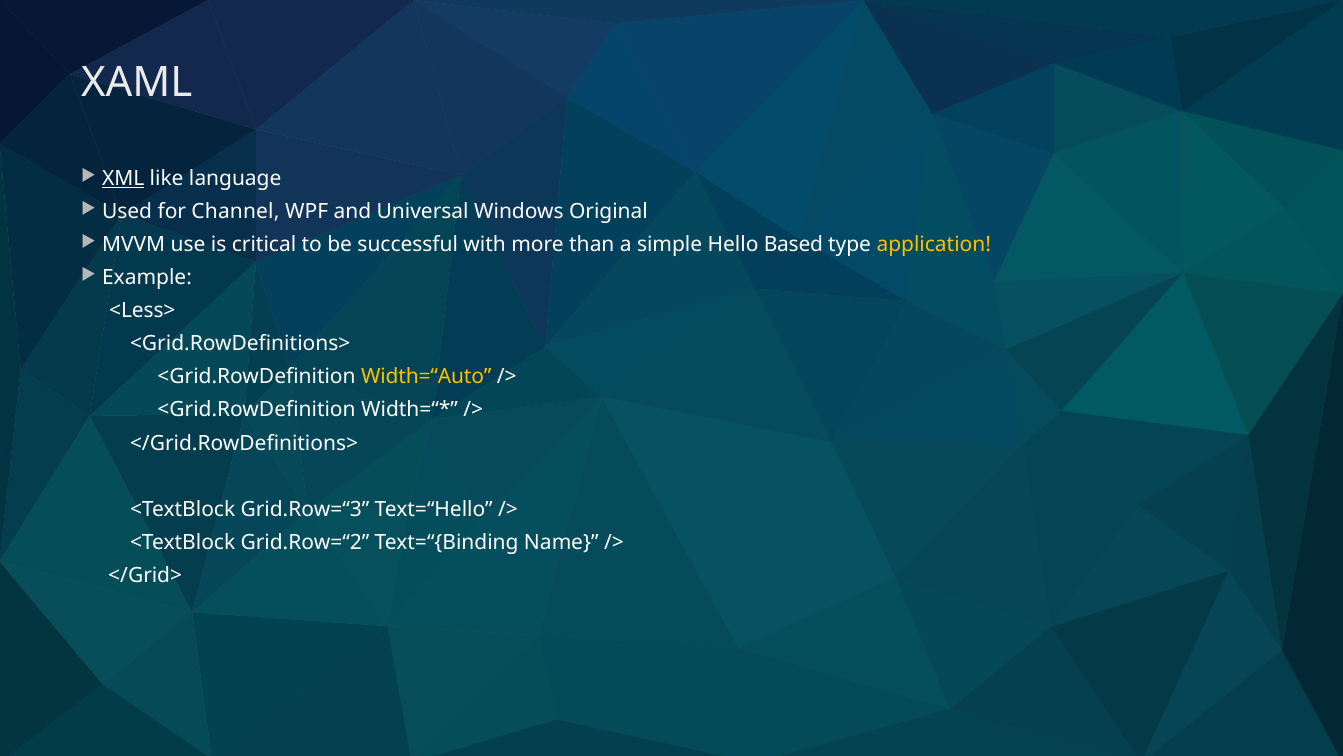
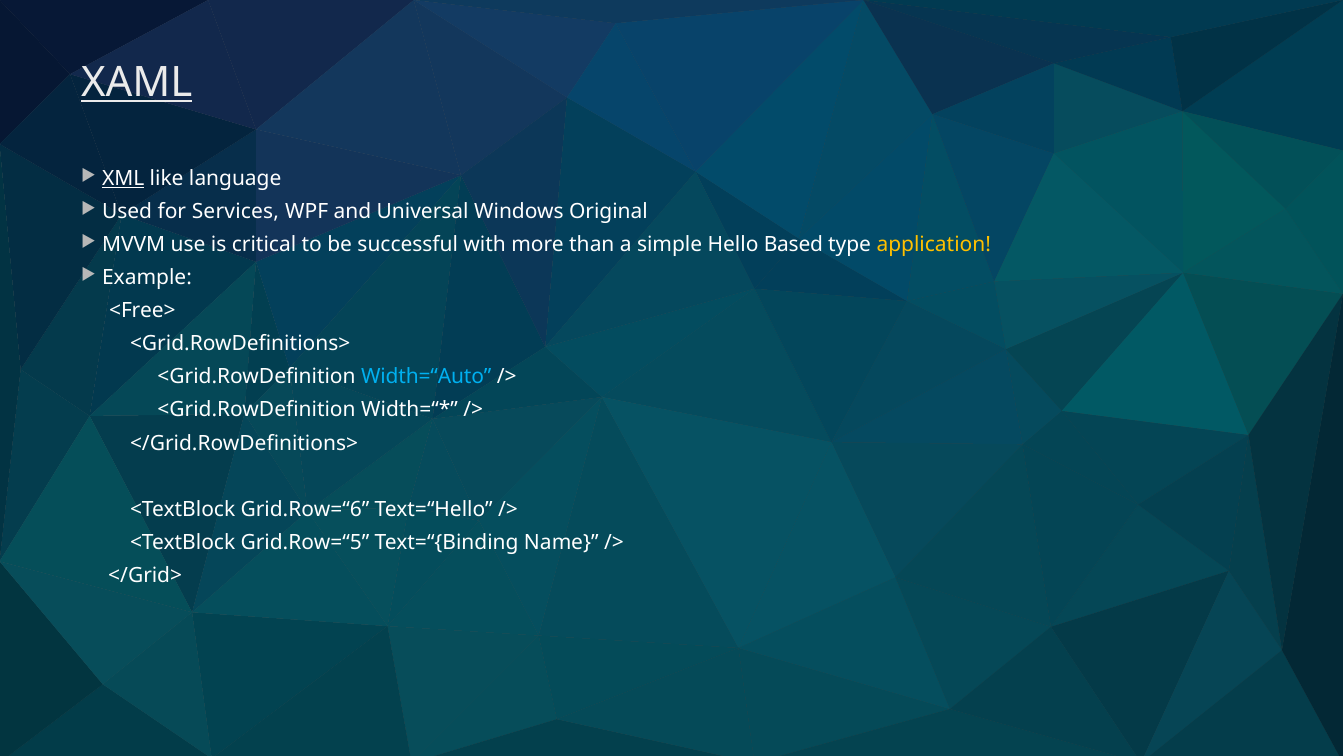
XAML underline: none -> present
Channel: Channel -> Services
<Less>: <Less> -> <Free>
Width=“Auto colour: yellow -> light blue
Grid.Row=“3: Grid.Row=“3 -> Grid.Row=“6
Grid.Row=“2: Grid.Row=“2 -> Grid.Row=“5
